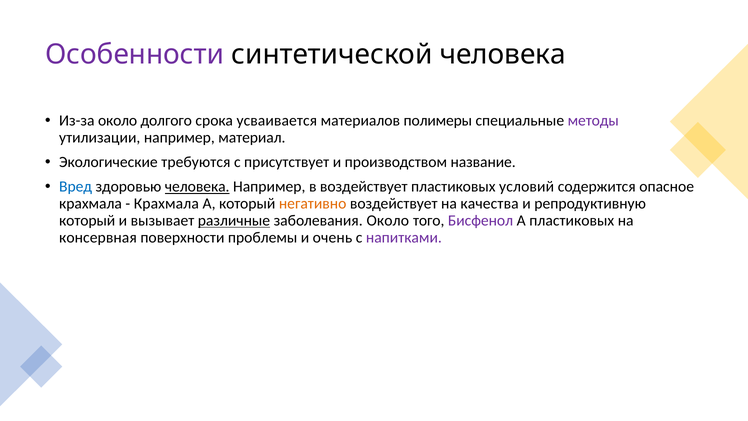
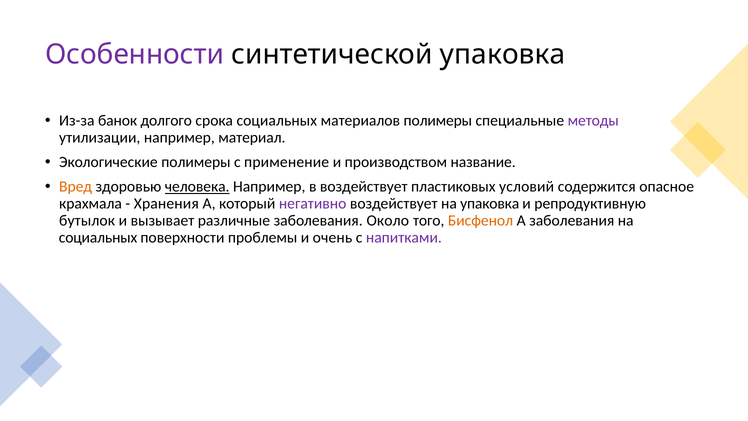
синтетической человека: человека -> упаковка
Из-за около: около -> банок
срока усваивается: усваивается -> социальных
Экологические требуются: требуются -> полимеры
присутствует: присутствует -> применение
Вред colour: blue -> orange
Крахмала at (166, 204): Крахмала -> Хранения
негативно colour: orange -> purple
на качества: качества -> упаковка
который at (87, 220): который -> бутылок
различные underline: present -> none
Бисфенол colour: purple -> orange
A пластиковых: пластиковых -> заболевания
консервная at (98, 237): консервная -> социальных
